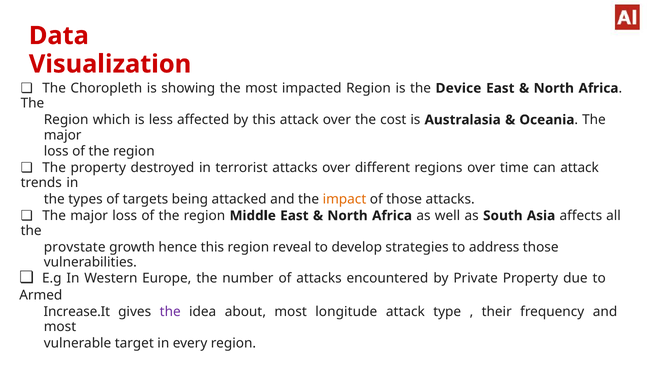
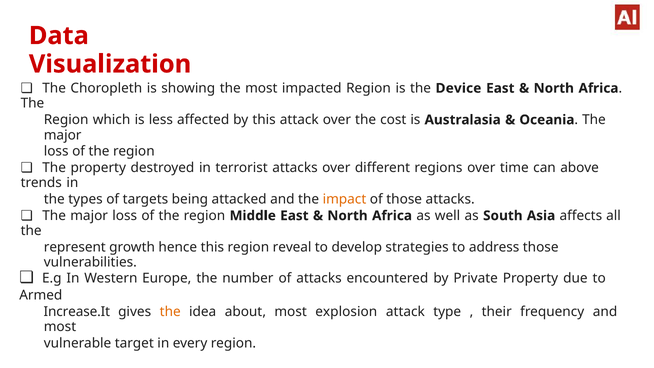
can attack: attack -> above
provstate: provstate -> represent
the at (170, 311) colour: purple -> orange
longitude: longitude -> explosion
